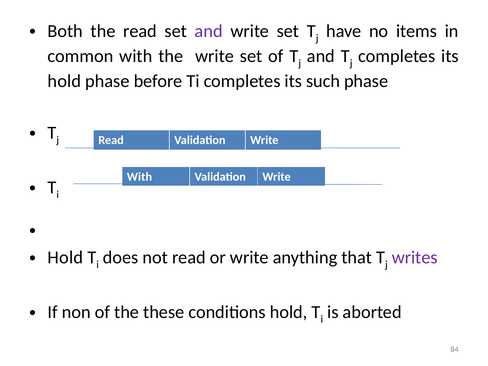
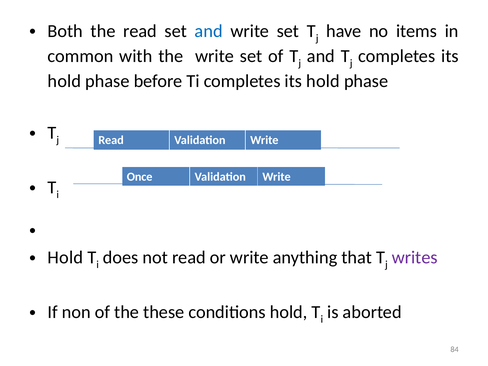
and at (209, 31) colour: purple -> blue
Ti completes its such: such -> hold
With at (139, 177): With -> Once
